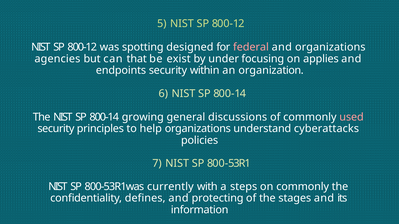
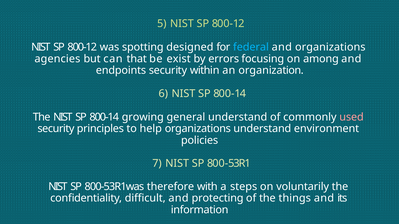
federal colour: pink -> light blue
under: under -> errors
applies: applies -> among
general discussions: discussions -> understand
cyberattacks: cyberattacks -> environment
currently: currently -> therefore
on commonly: commonly -> voluntarily
defines: defines -> difficult
stages: stages -> things
